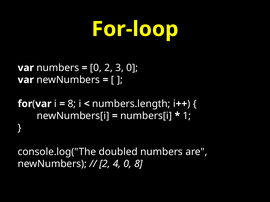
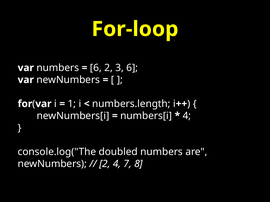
0 at (96, 68): 0 -> 6
3 0: 0 -> 6
8 at (72, 104): 8 -> 1
1 at (187, 116): 1 -> 4
4 0: 0 -> 7
